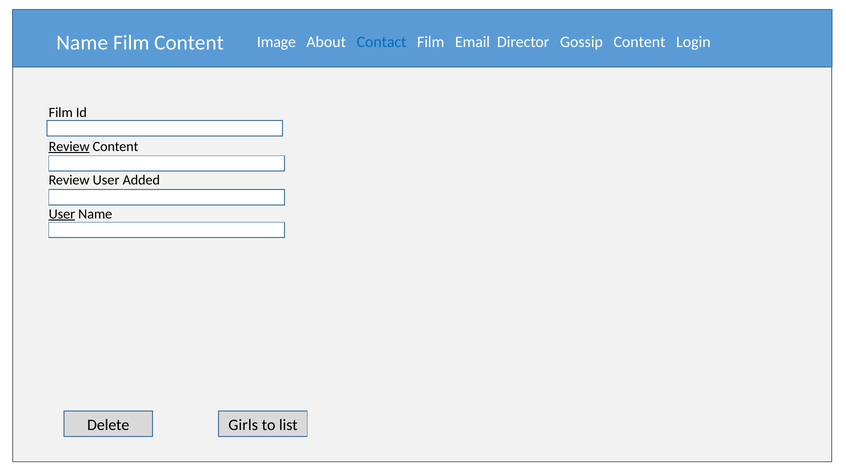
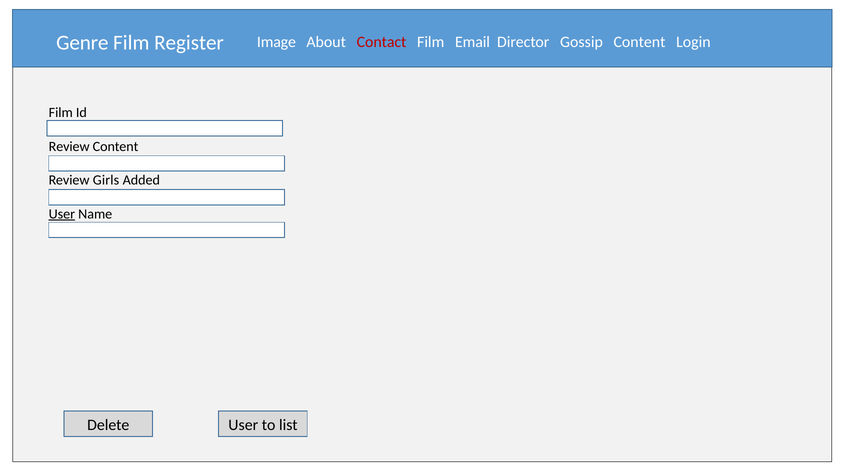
Name at (82, 43): Name -> Genre
Film Content: Content -> Register
Contact colour: blue -> red
Review at (69, 146) underline: present -> none
Review User: User -> Girls
Girls at (243, 425): Girls -> User
